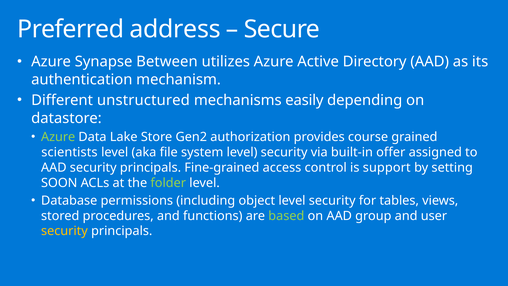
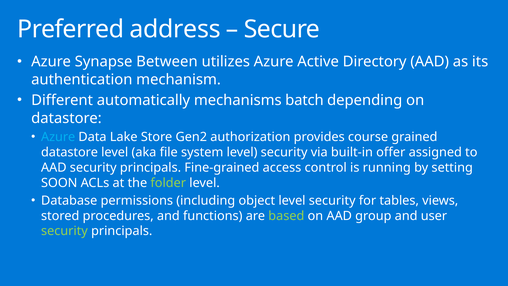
unstructured: unstructured -> automatically
easily: easily -> batch
Azure at (58, 137) colour: light green -> light blue
scientists at (69, 152): scientists -> datastore
support: support -> running
security at (64, 231) colour: yellow -> light green
